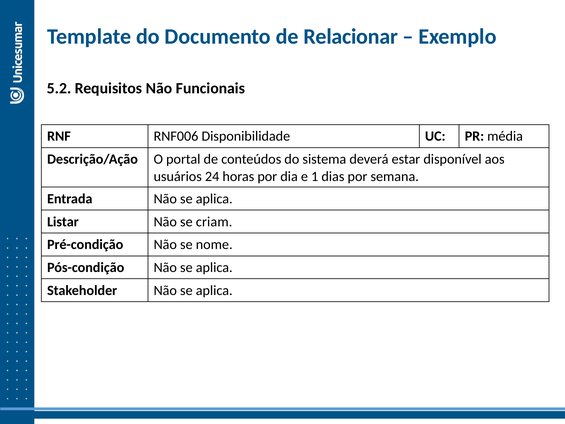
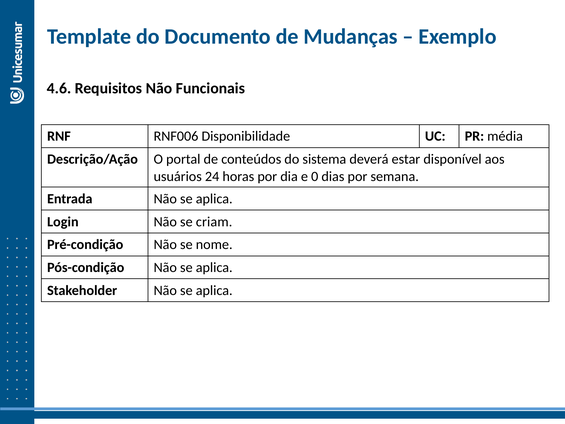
Relacionar: Relacionar -> Mudanças
5.2: 5.2 -> 4.6
1: 1 -> 0
Listar: Listar -> Login
